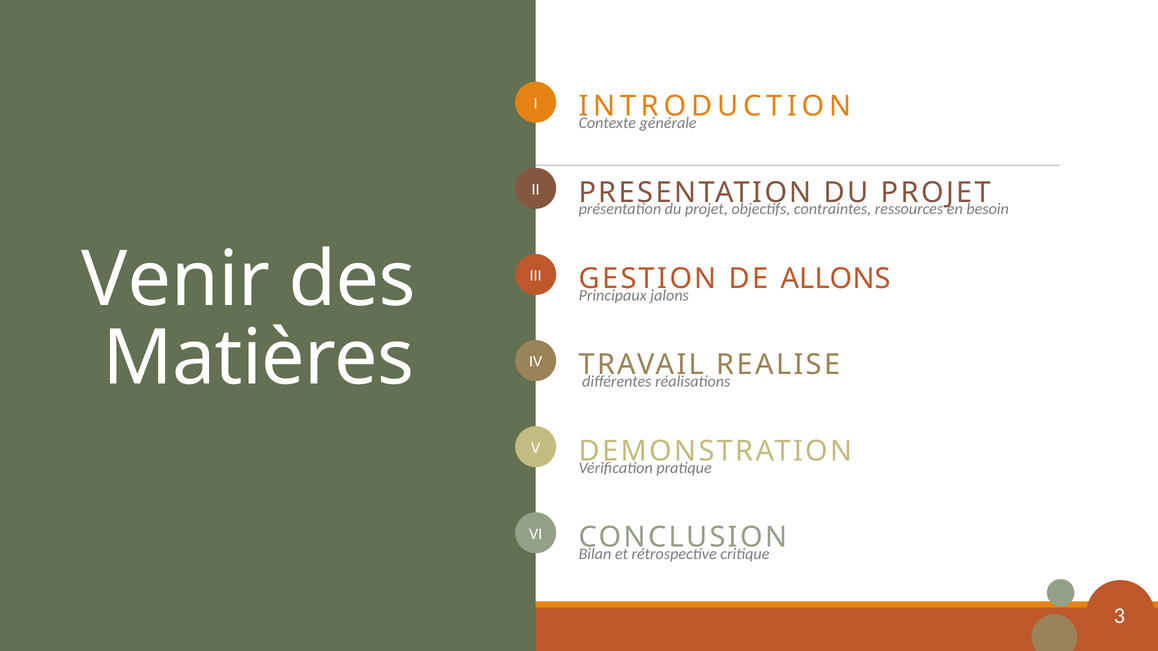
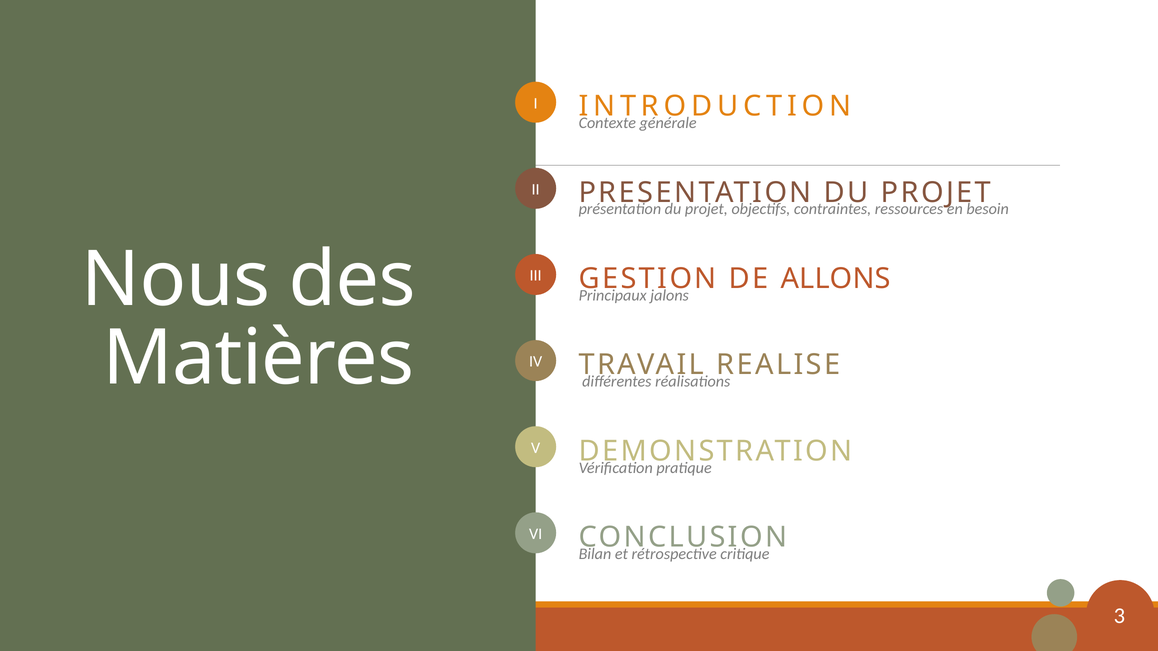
Venir: Venir -> Nous
